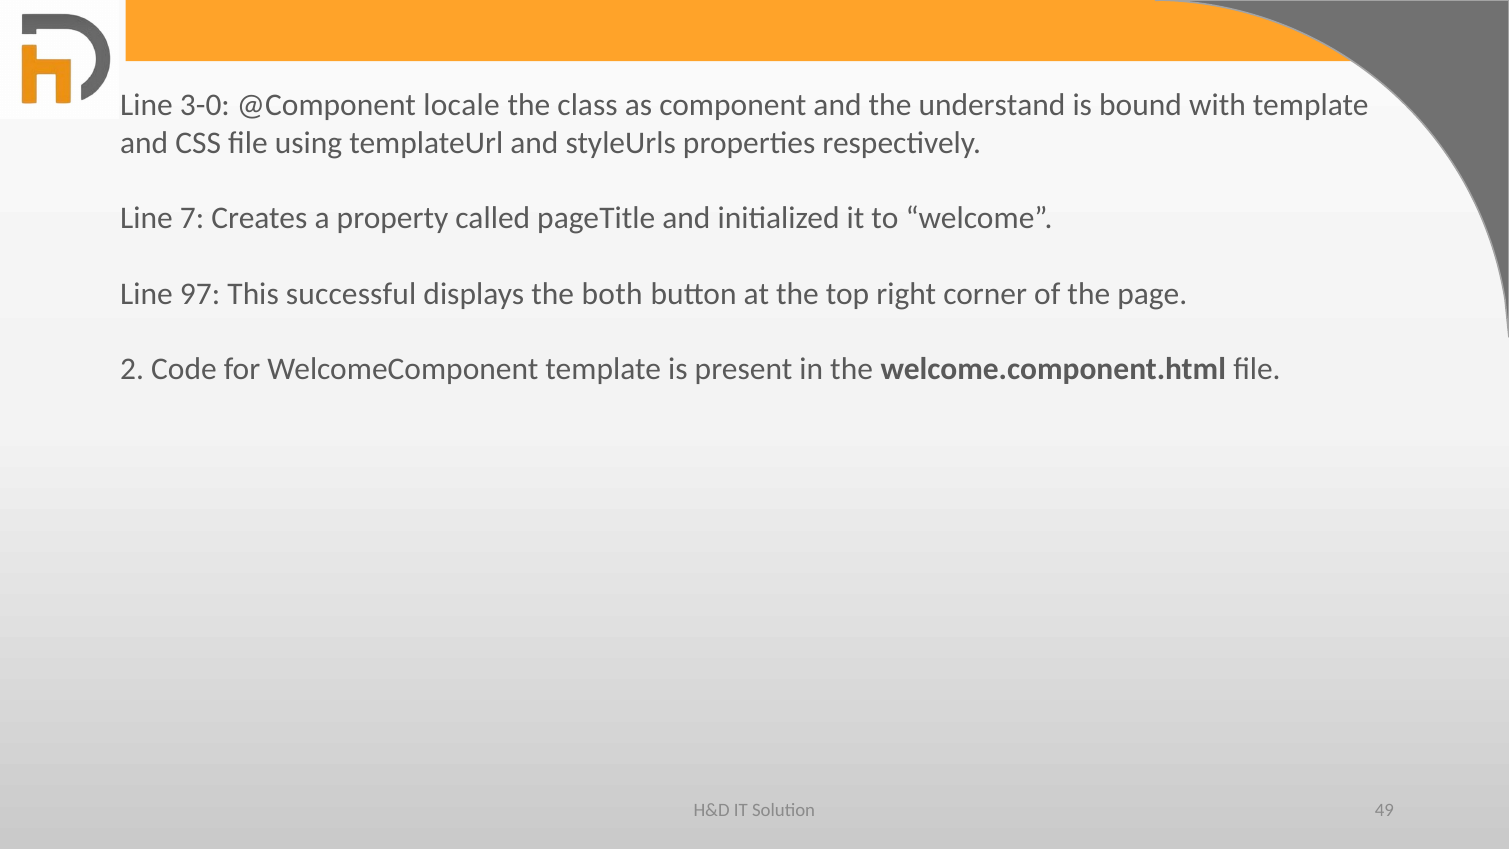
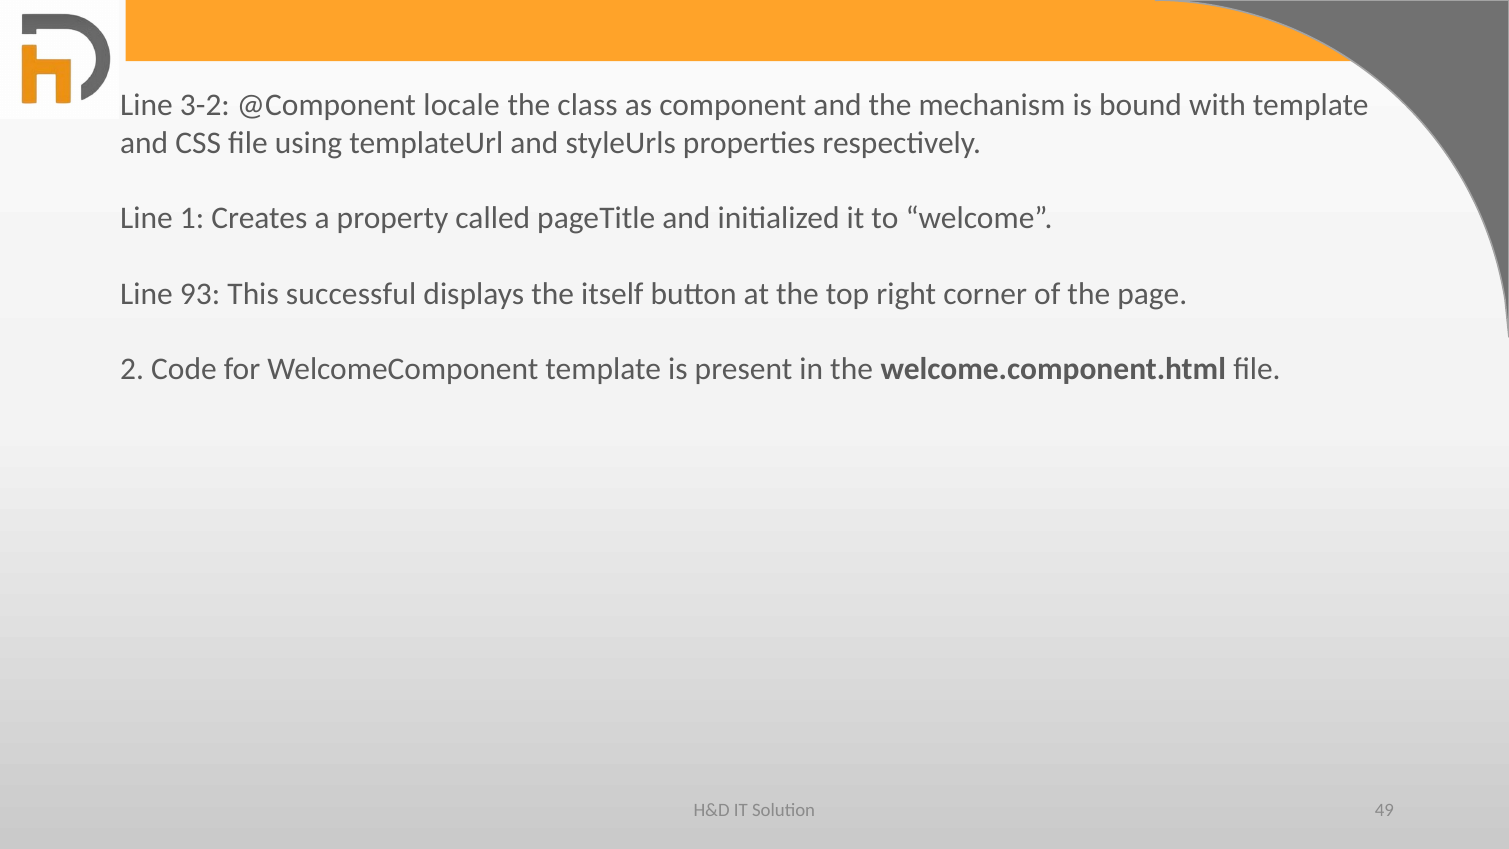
3-0: 3-0 -> 3-2
understand: understand -> mechanism
7: 7 -> 1
97: 97 -> 93
both: both -> itself
